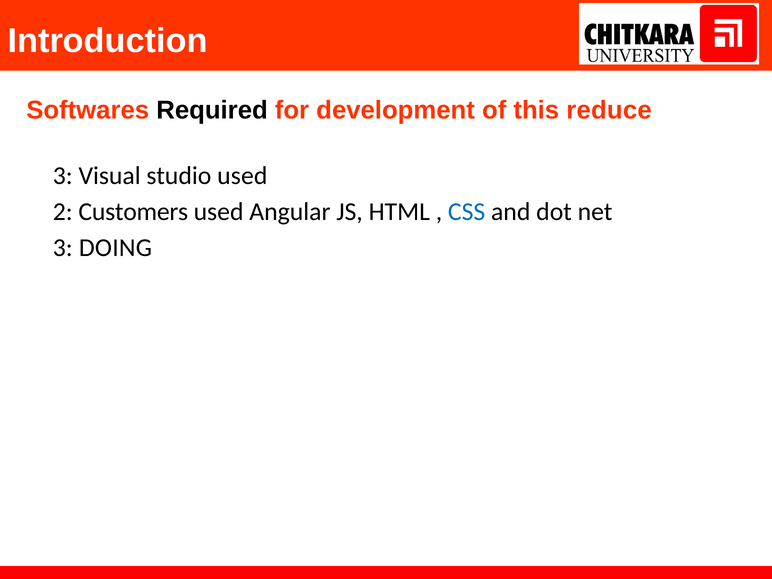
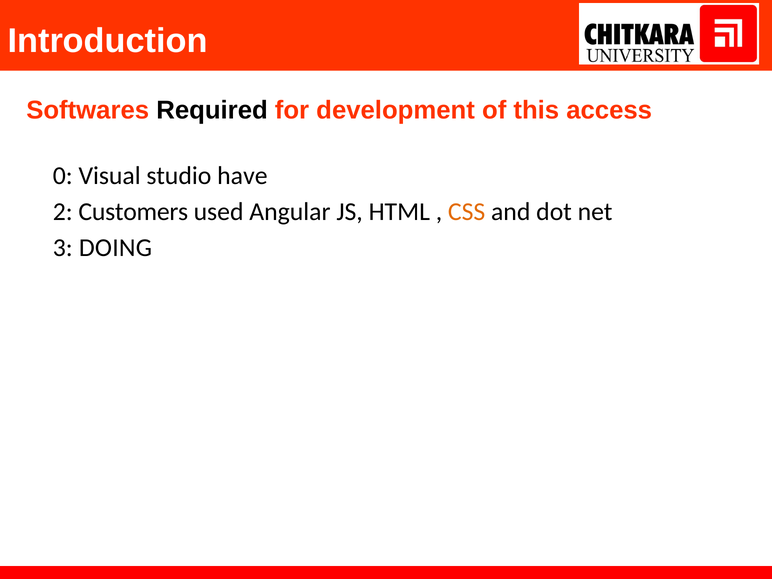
reduce: reduce -> access
3 at (63, 176): 3 -> 0
studio used: used -> have
CSS colour: blue -> orange
